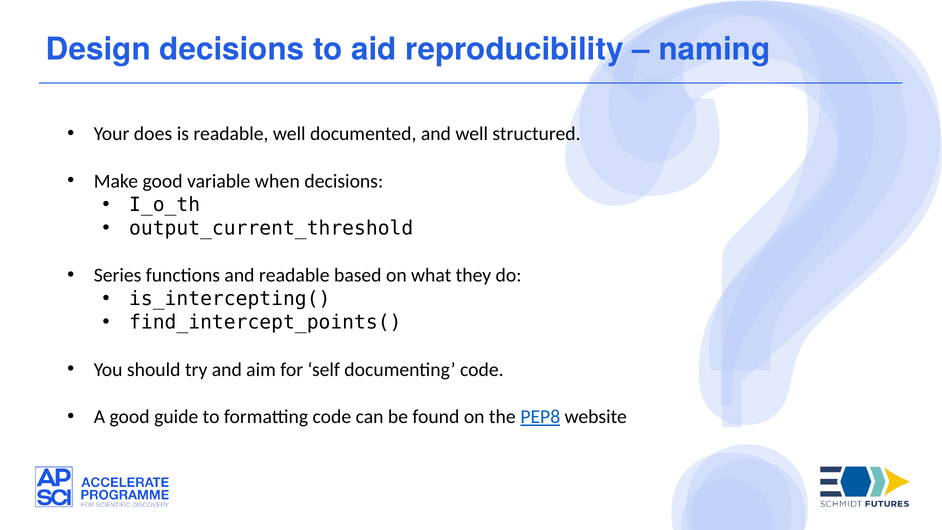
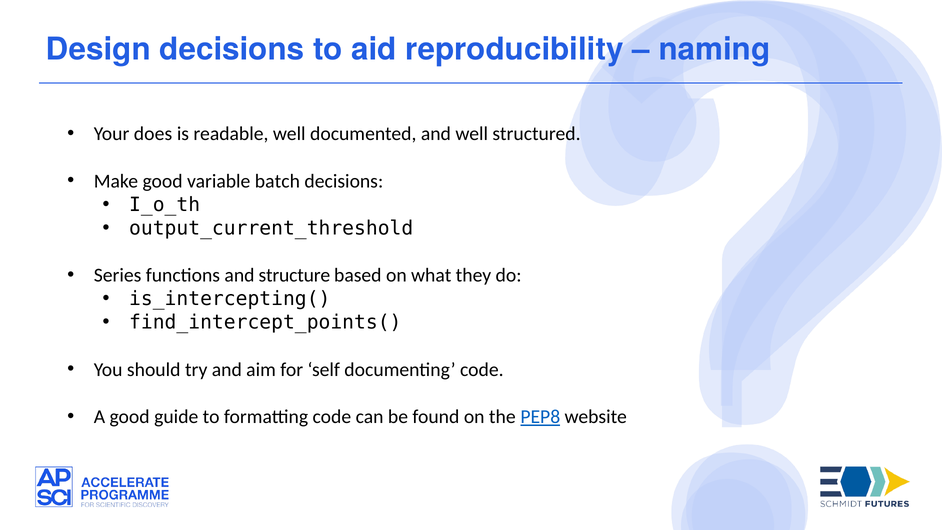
when: when -> batch
and readable: readable -> structure
